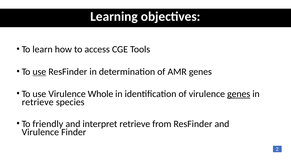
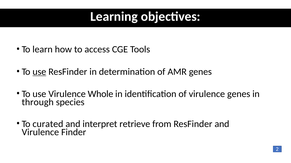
genes at (239, 94) underline: present -> none
retrieve at (38, 103): retrieve -> through
friendly: friendly -> curated
